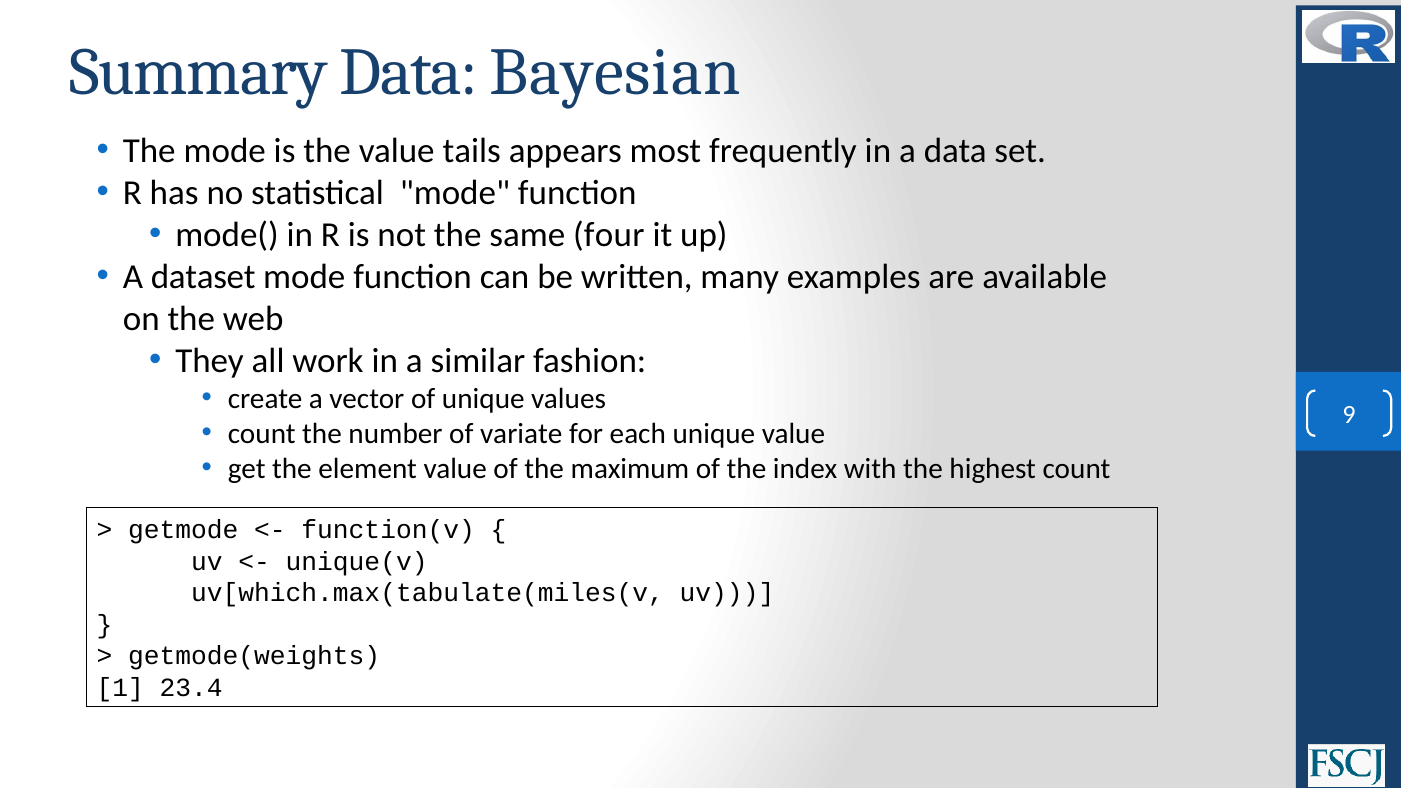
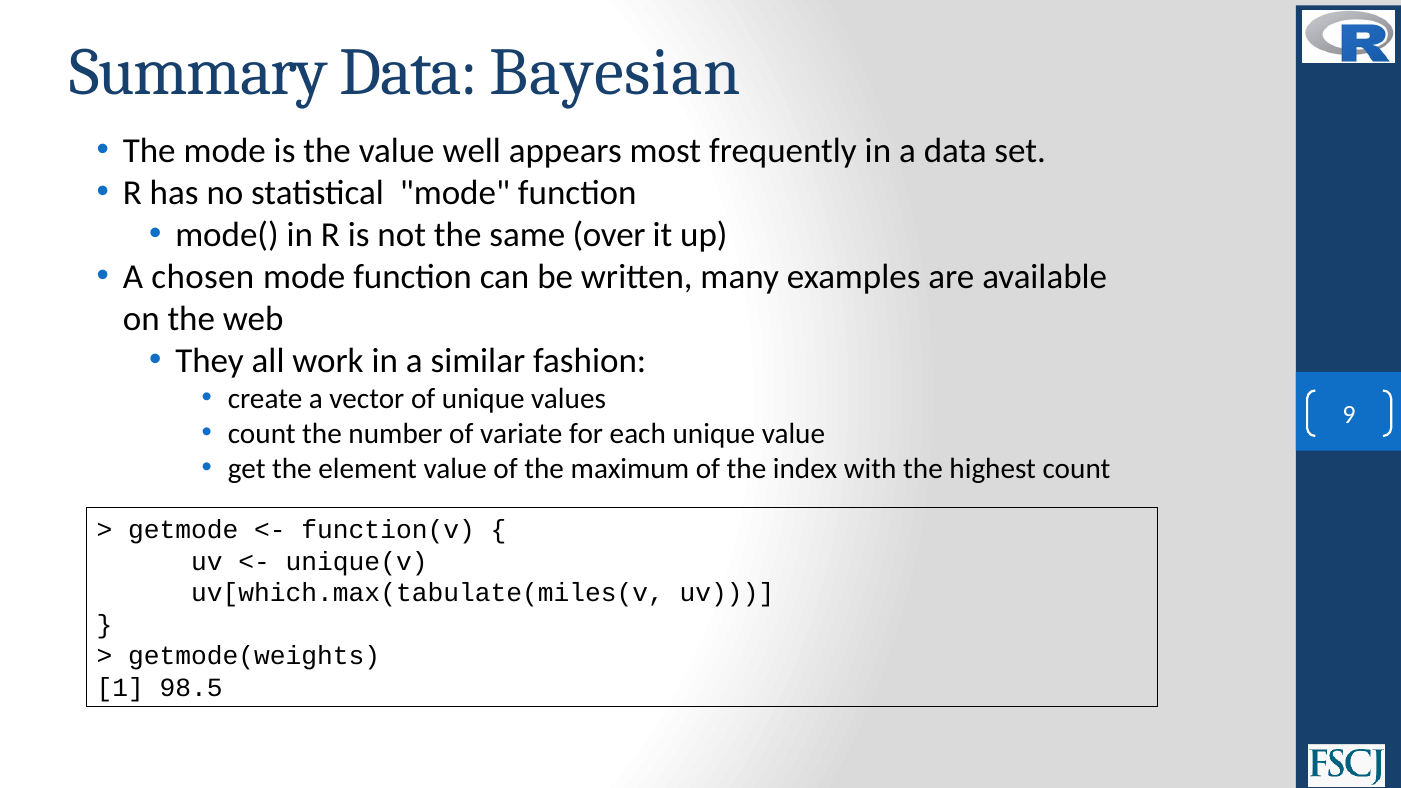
tails: tails -> well
four: four -> over
dataset: dataset -> chosen
23.4: 23.4 -> 98.5
